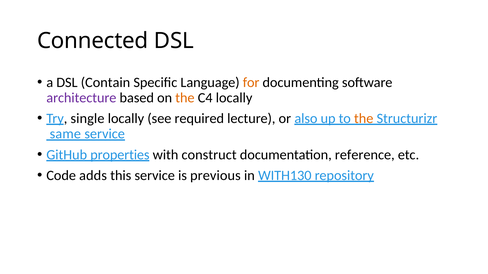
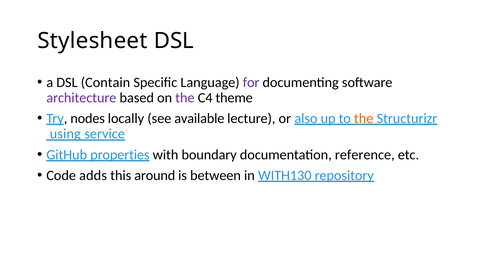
Connected: Connected -> Stylesheet
for colour: orange -> purple
the at (185, 98) colour: orange -> purple
C4 locally: locally -> theme
single: single -> nodes
required: required -> available
same: same -> using
construct: construct -> boundary
this service: service -> around
previous: previous -> between
